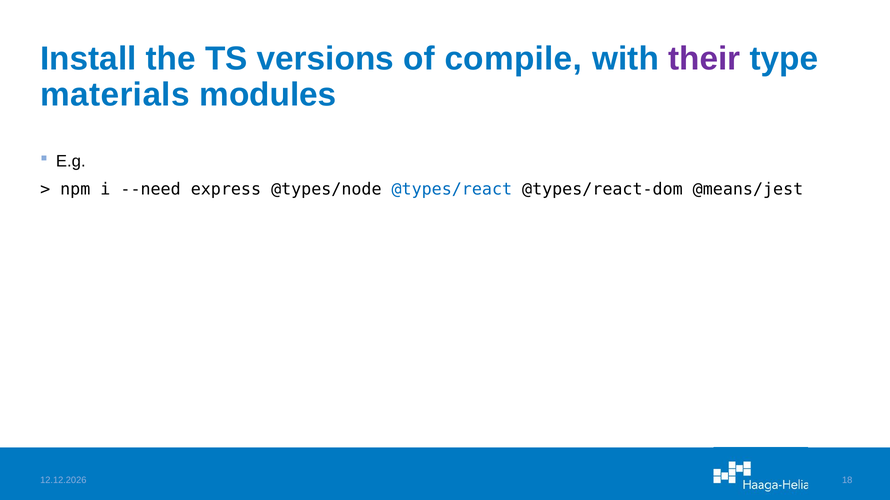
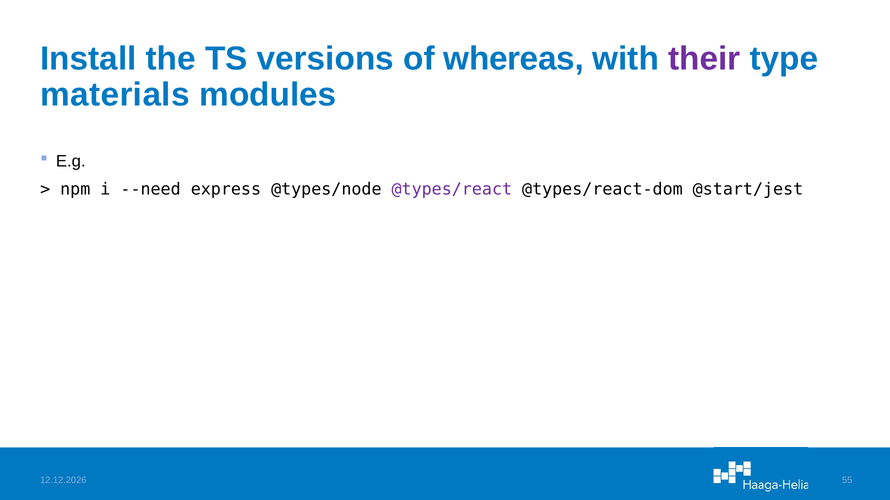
compile: compile -> whereas
@types/react colour: blue -> purple
@means/jest: @means/jest -> @start/jest
18: 18 -> 55
